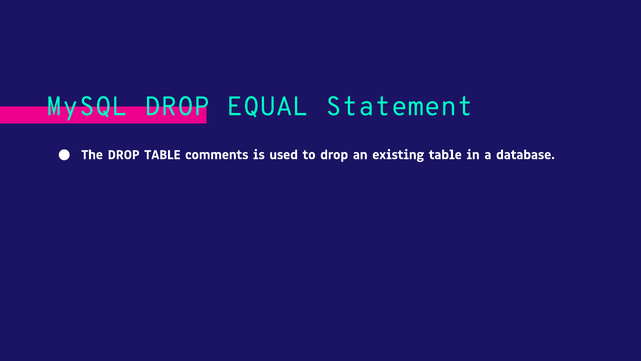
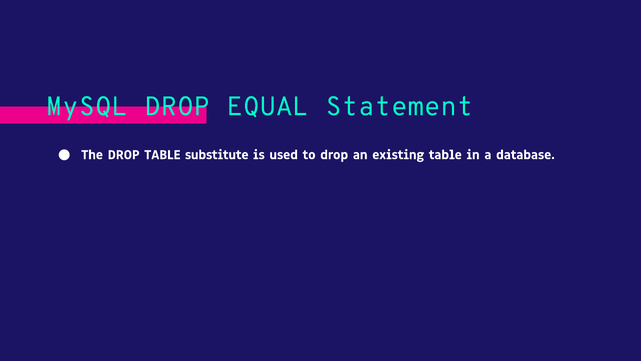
comments: comments -> substitute
